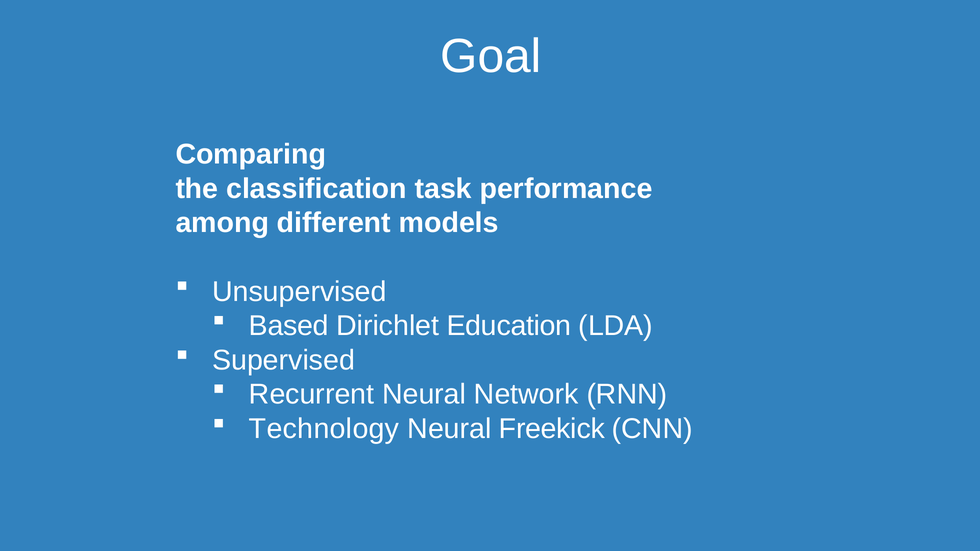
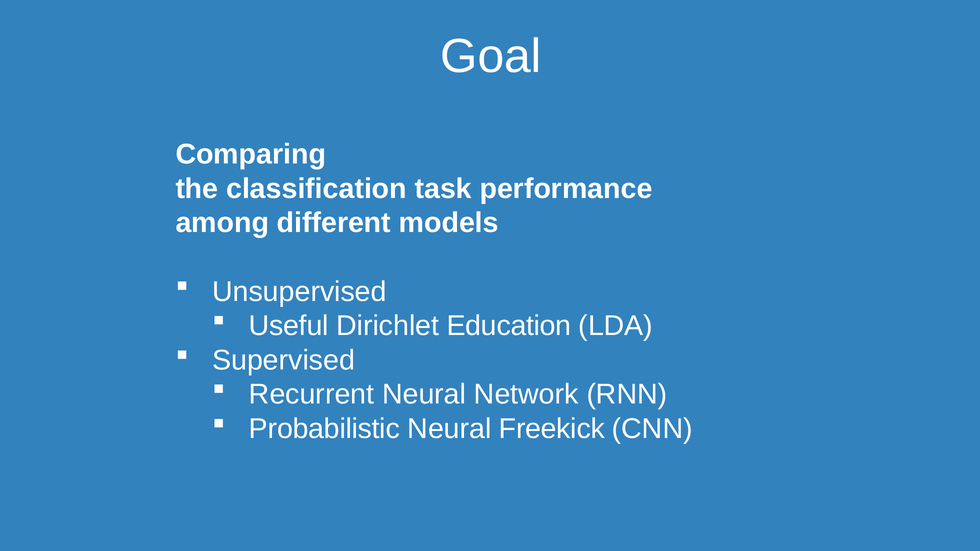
Based: Based -> Useful
Technology: Technology -> Probabilistic
